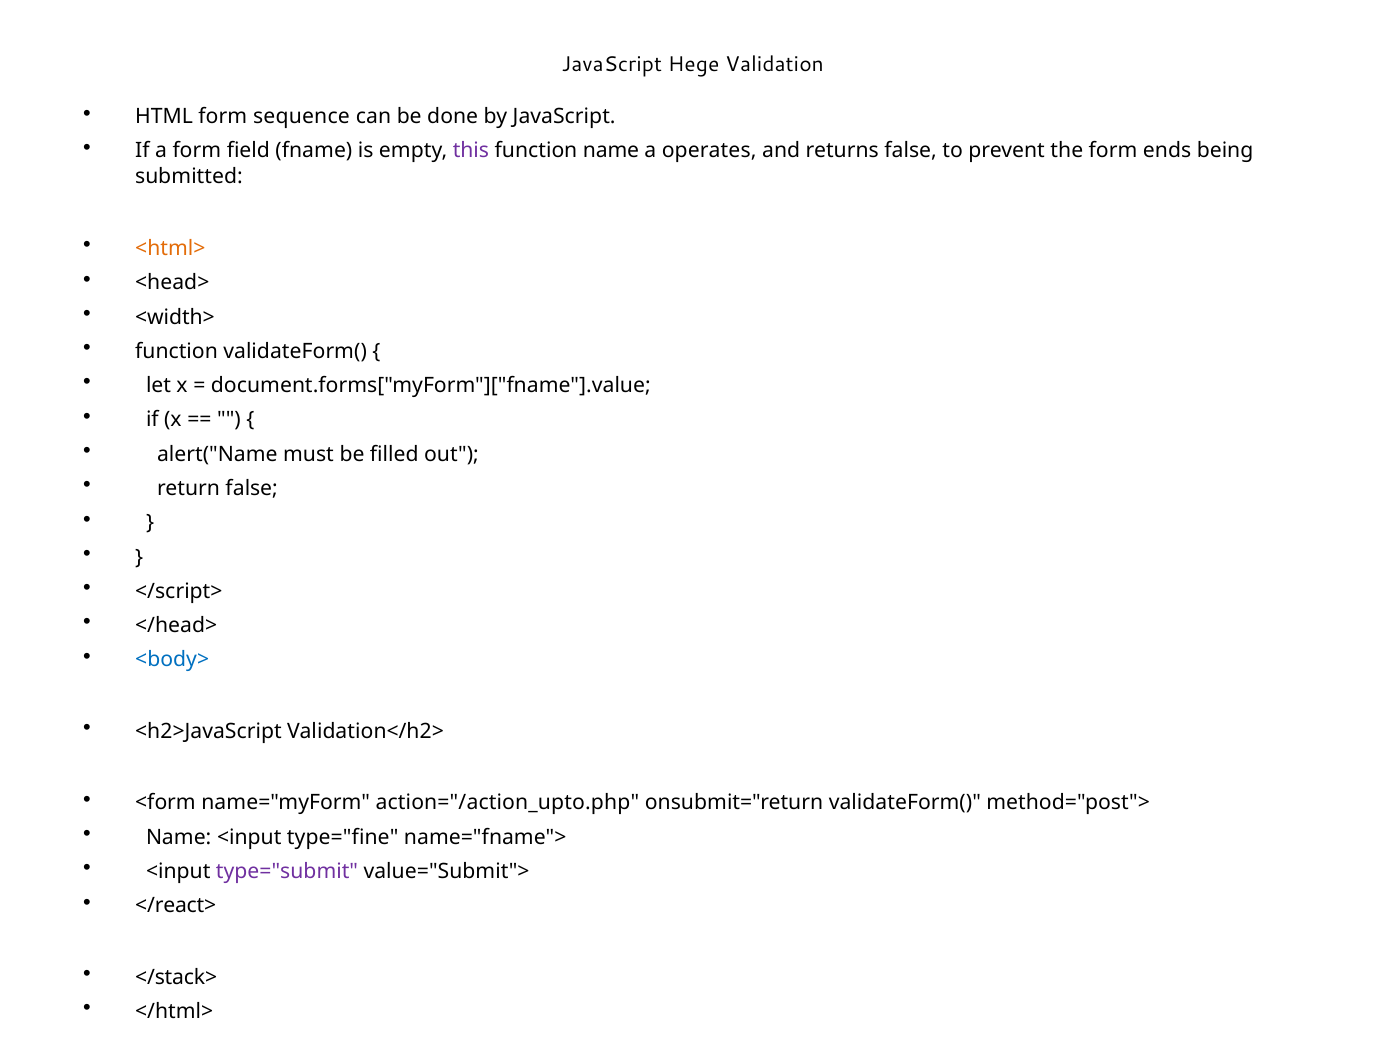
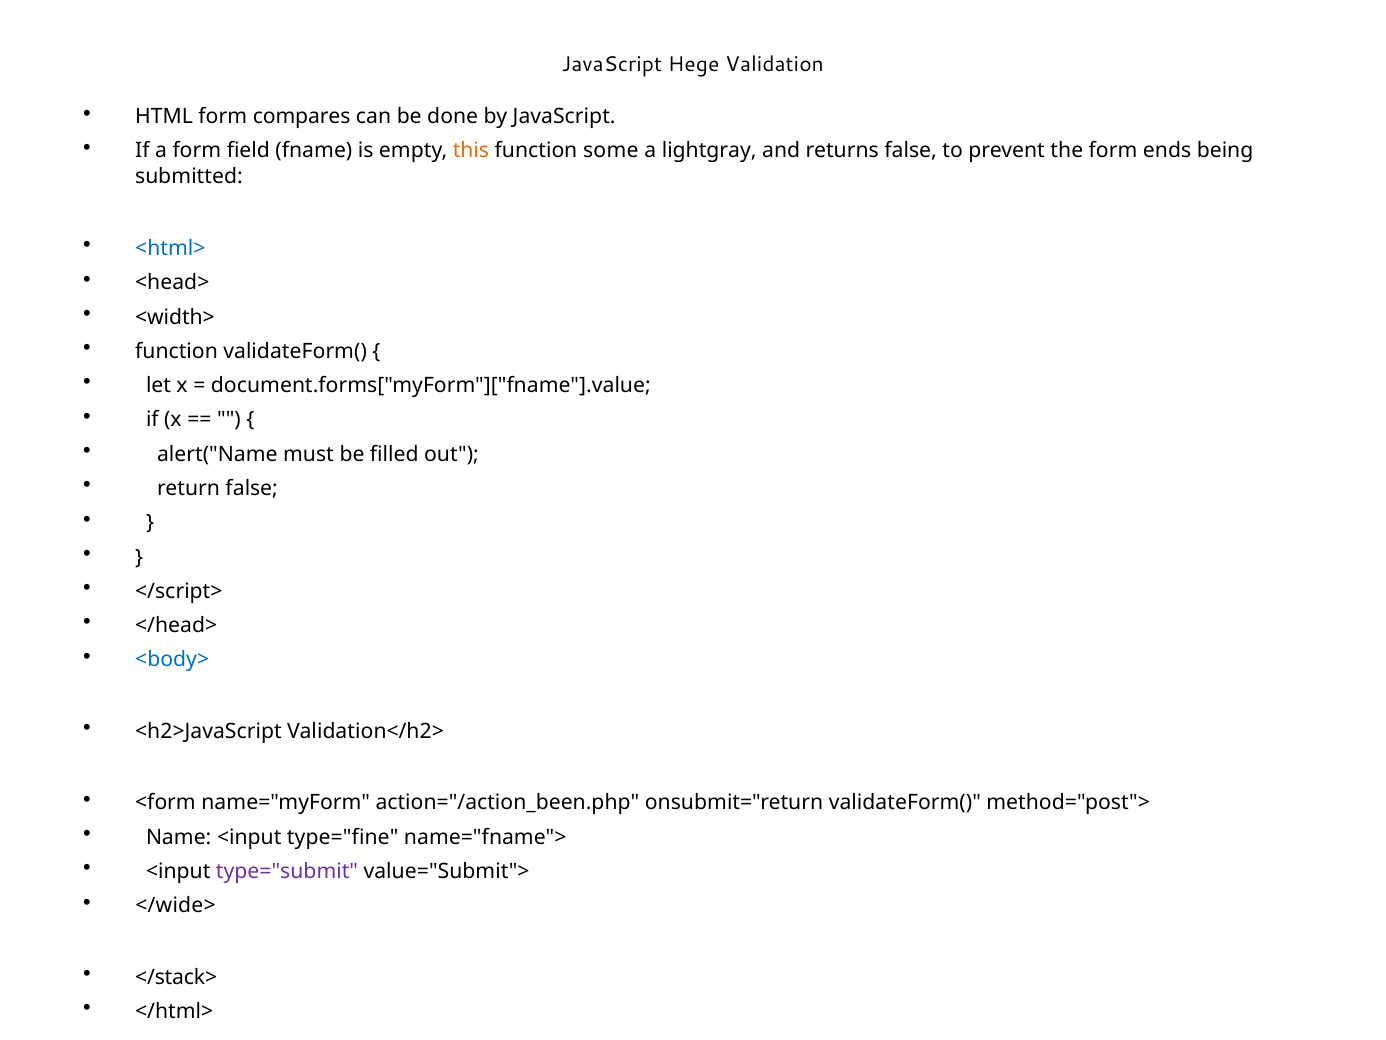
sequence: sequence -> compares
this colour: purple -> orange
function name: name -> some
operates: operates -> lightgray
<html> colour: orange -> blue
action="/action_upto.php: action="/action_upto.php -> action="/action_been.php
</react>: </react> -> </wide>
